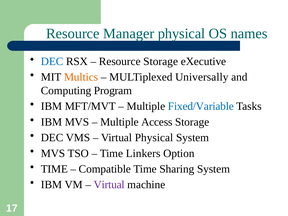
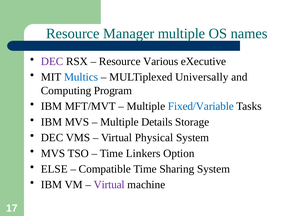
Manager physical: physical -> multiple
DEC at (52, 61) colour: blue -> purple
Resource Storage: Storage -> Various
Multics colour: orange -> blue
Access: Access -> Details
TIME at (54, 169): TIME -> ELSE
